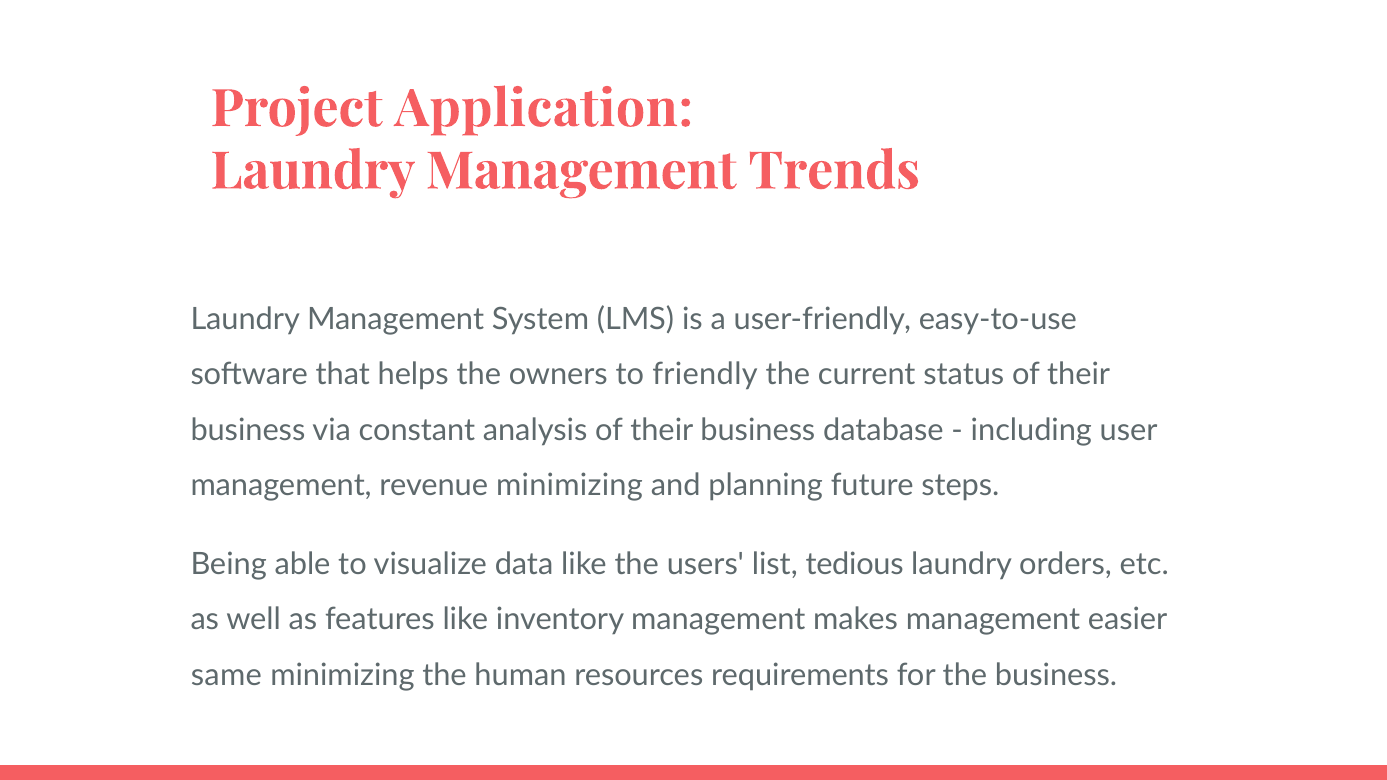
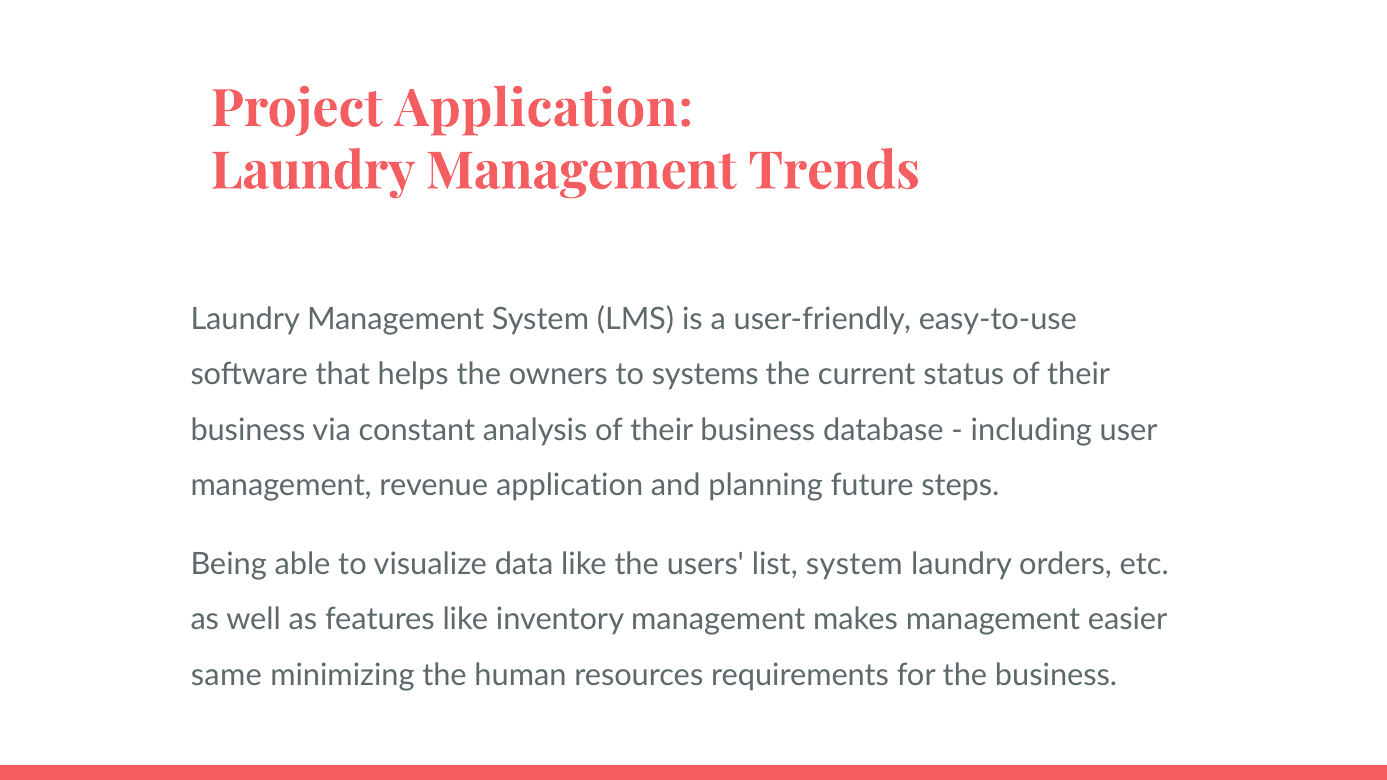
friendly: friendly -> systems
revenue minimizing: minimizing -> application
list tedious: tedious -> system
